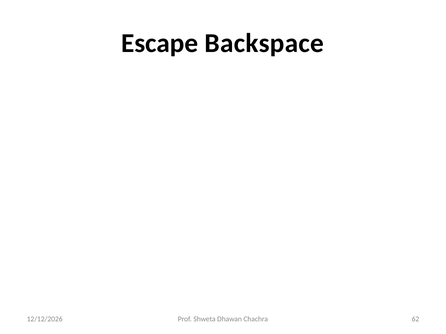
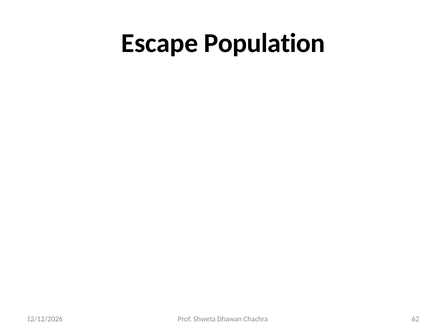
Backspace: Backspace -> Population
